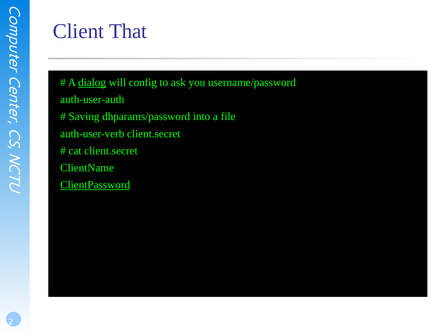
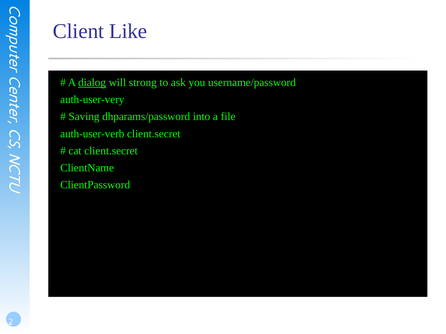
That: That -> Like
config: config -> strong
auth-user-auth: auth-user-auth -> auth-user-very
ClientPassword underline: present -> none
